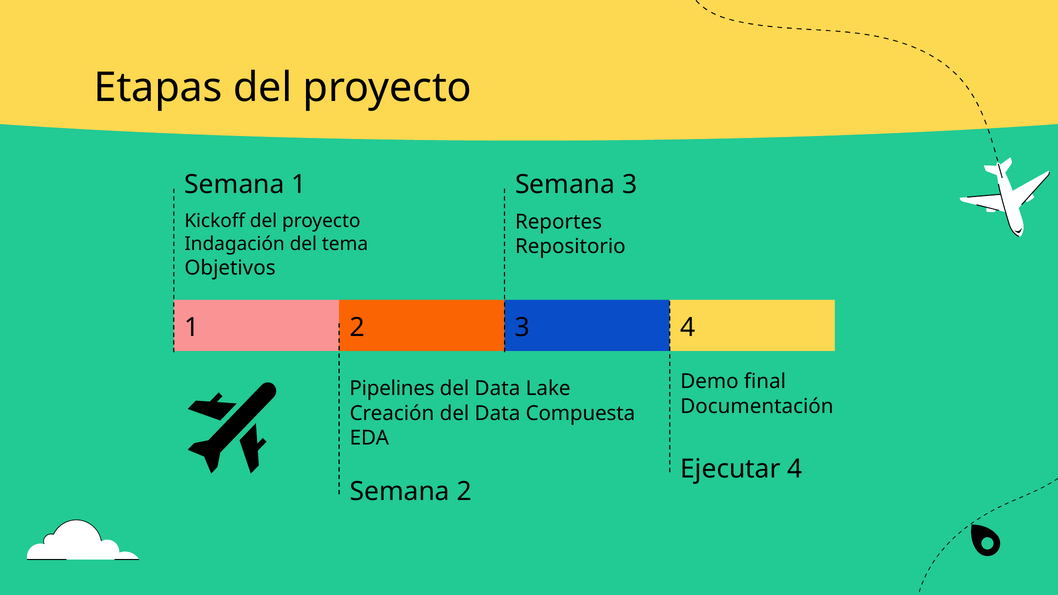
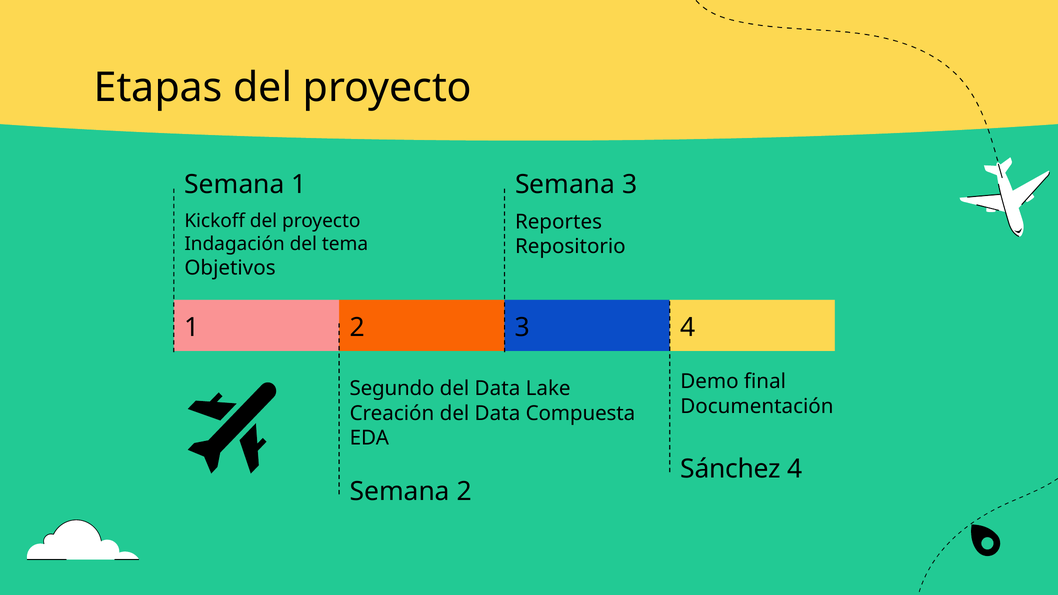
Pipelines: Pipelines -> Segundo
Ejecutar: Ejecutar -> Sánchez
